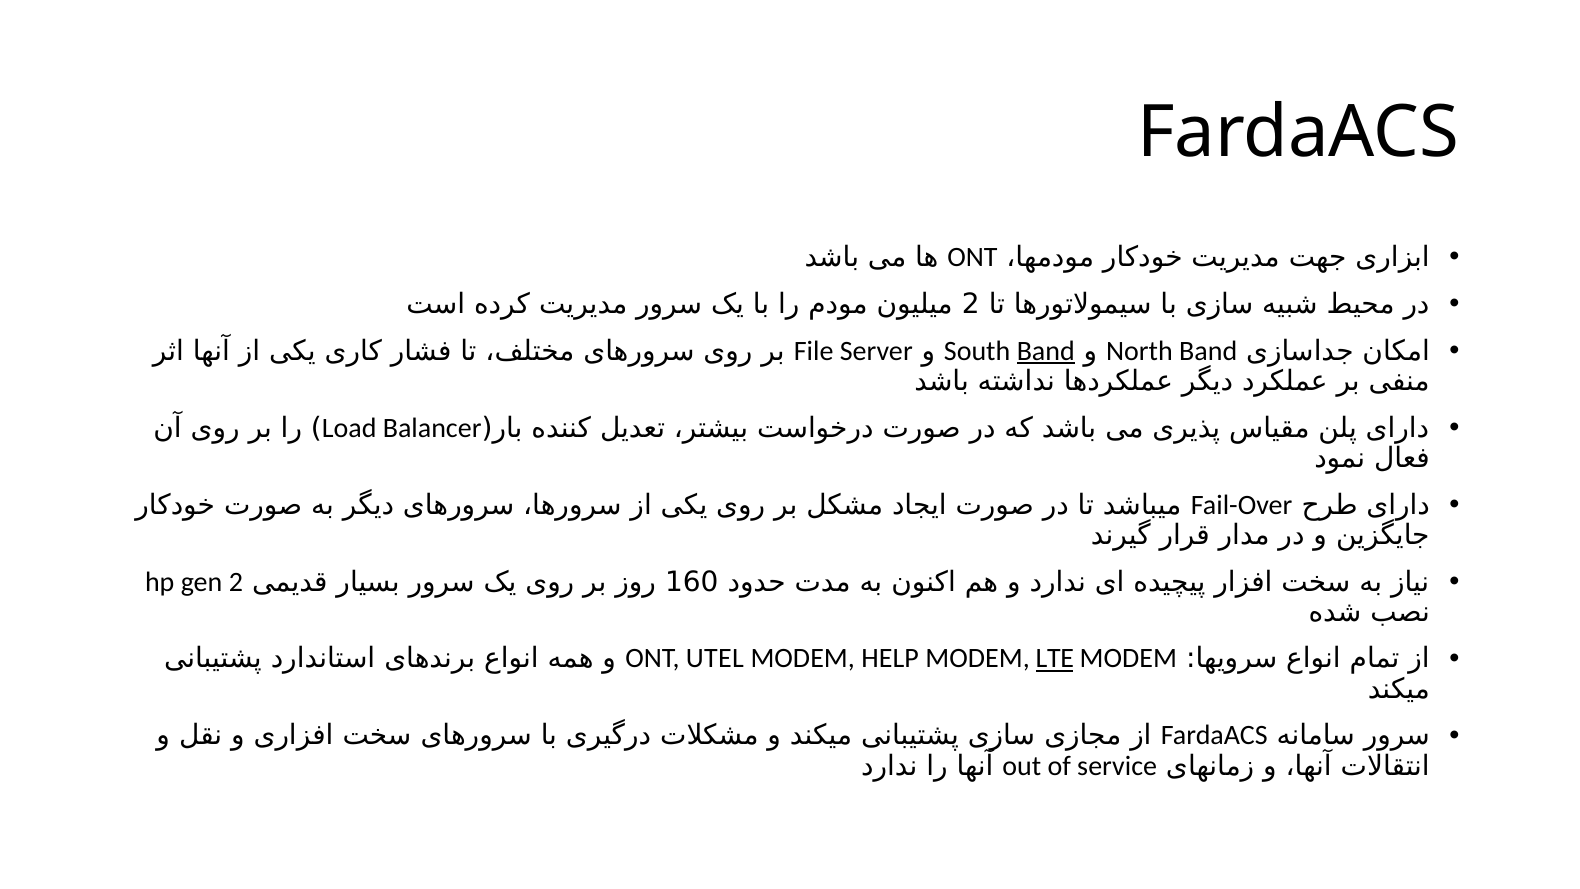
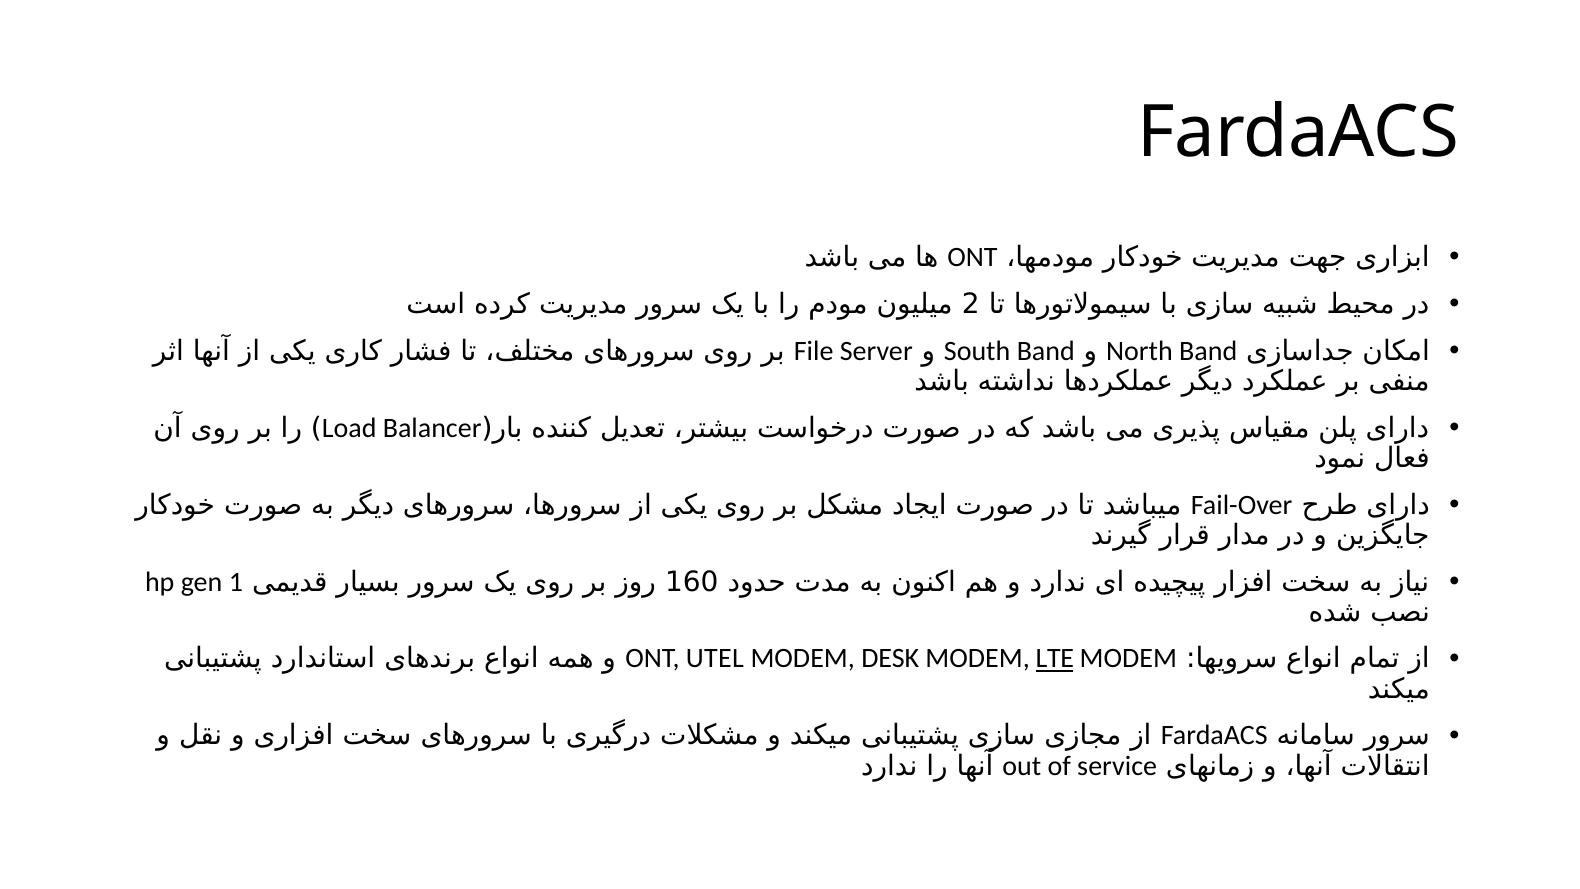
Band at (1046, 351) underline: present -> none
gen 2: 2 -> 1
HELP: HELP -> DESK
